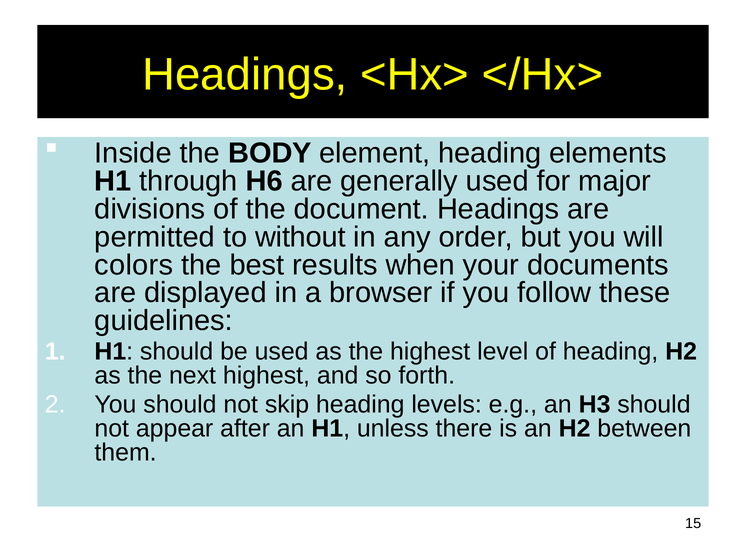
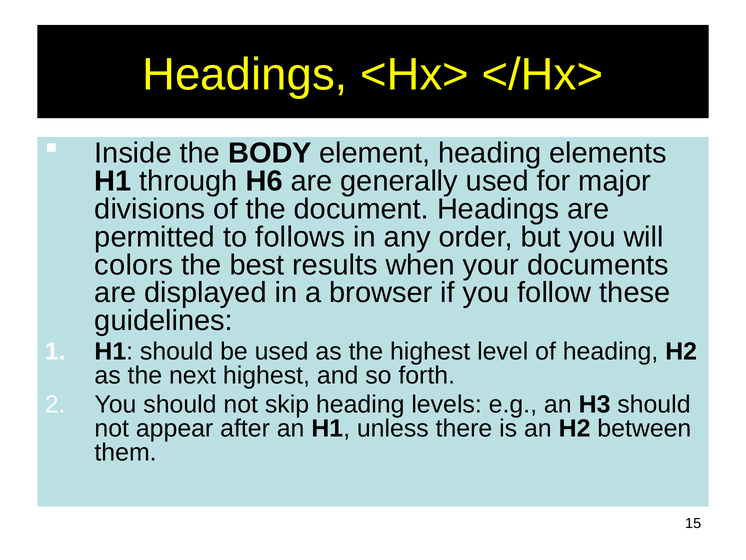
without: without -> follows
